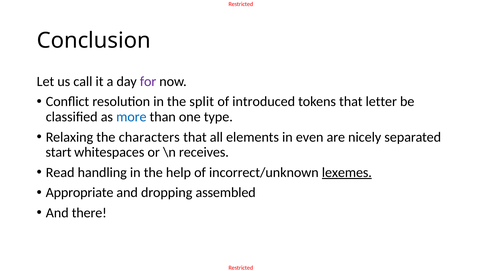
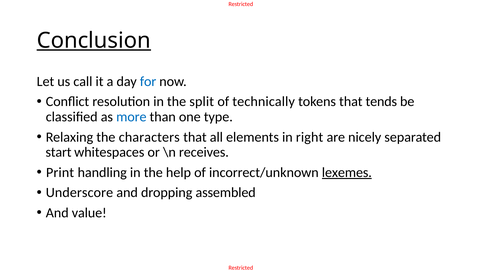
Conclusion underline: none -> present
for colour: purple -> blue
introduced: introduced -> technically
letter: letter -> tends
even: even -> right
Read: Read -> Print
Appropriate: Appropriate -> Underscore
there: there -> value
